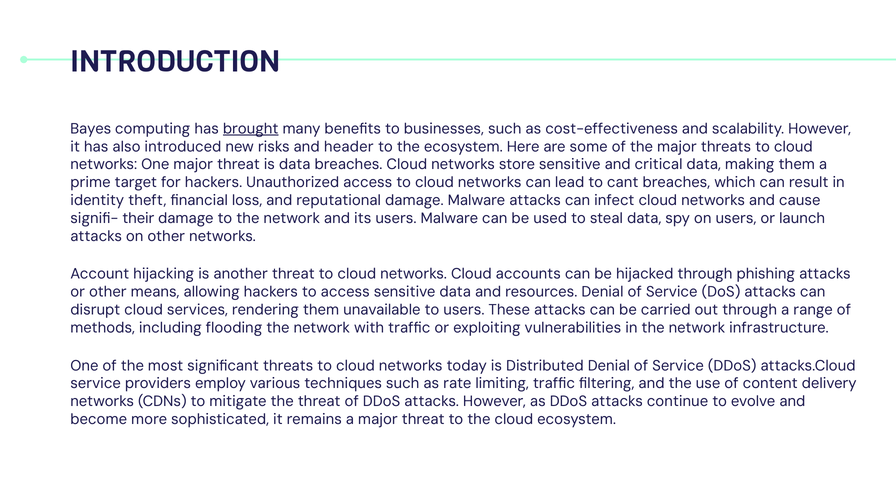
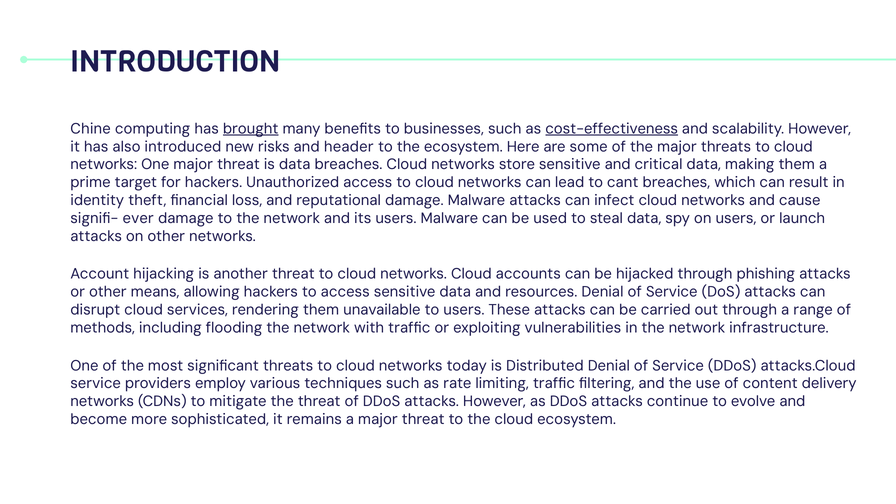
Bayes: Bayes -> Chine
cost-effectiveness underline: none -> present
their: their -> ever
